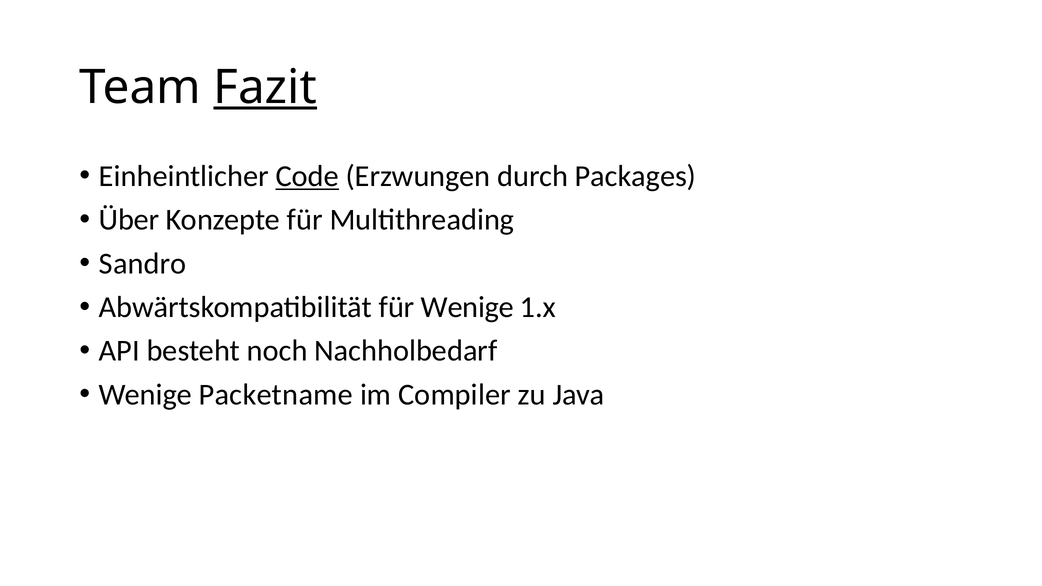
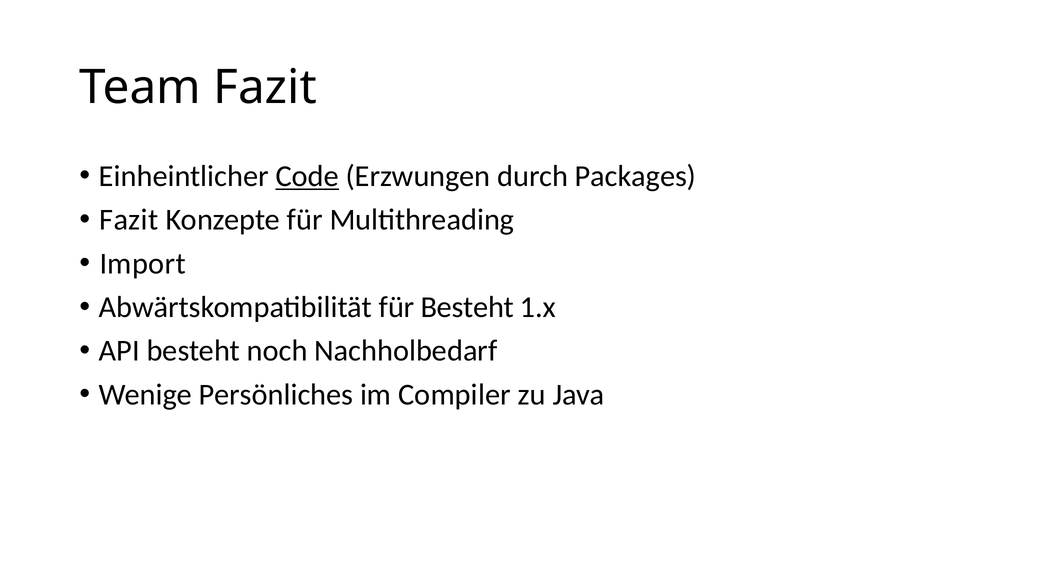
Fazit at (265, 88) underline: present -> none
Über at (129, 220): Über -> Fazit
Sandro: Sandro -> Import
für Wenige: Wenige -> Besteht
Packetname: Packetname -> Persönliches
